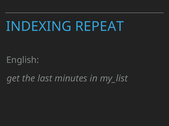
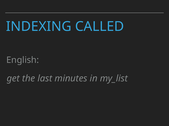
REPEAT: REPEAT -> CALLED
